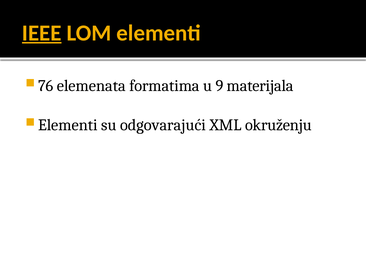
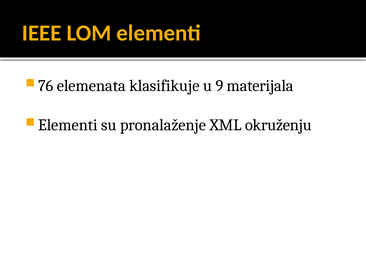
IEEE underline: present -> none
formatima: formatima -> klasifikuje
odgovarajući: odgovarajući -> pronalaženje
